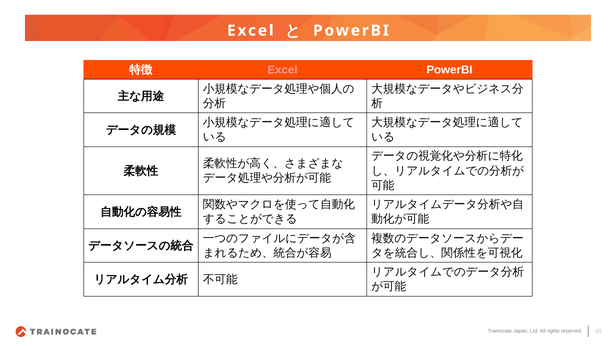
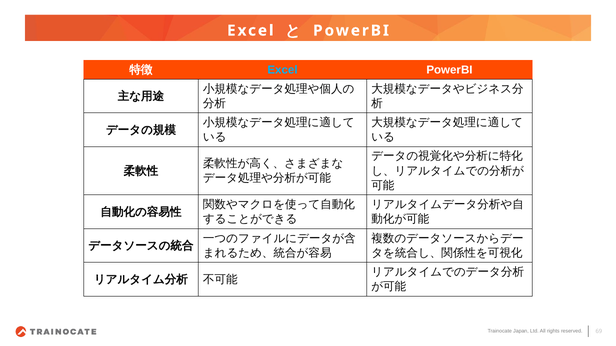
Excel at (283, 70) colour: pink -> light blue
